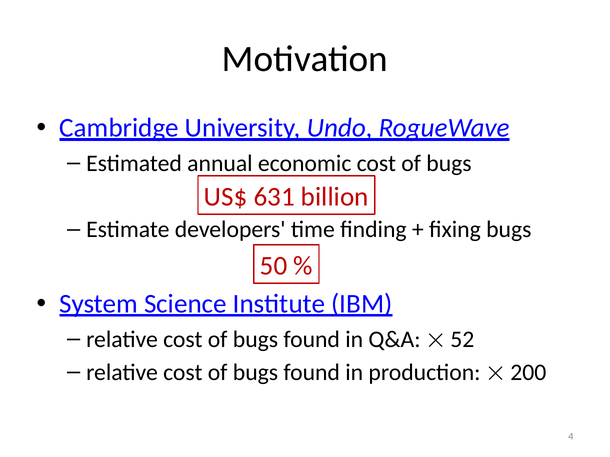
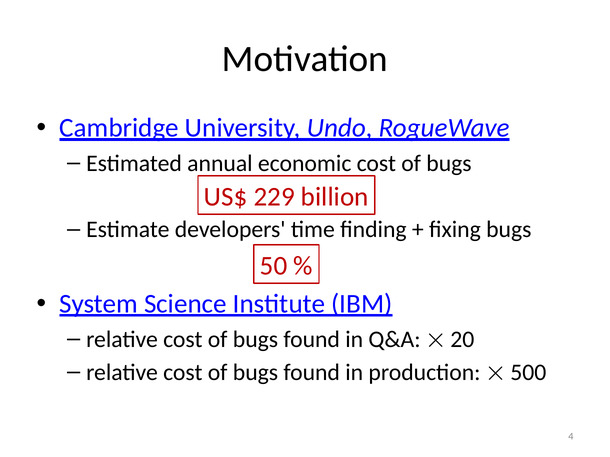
631: 631 -> 229
52: 52 -> 20
200: 200 -> 500
